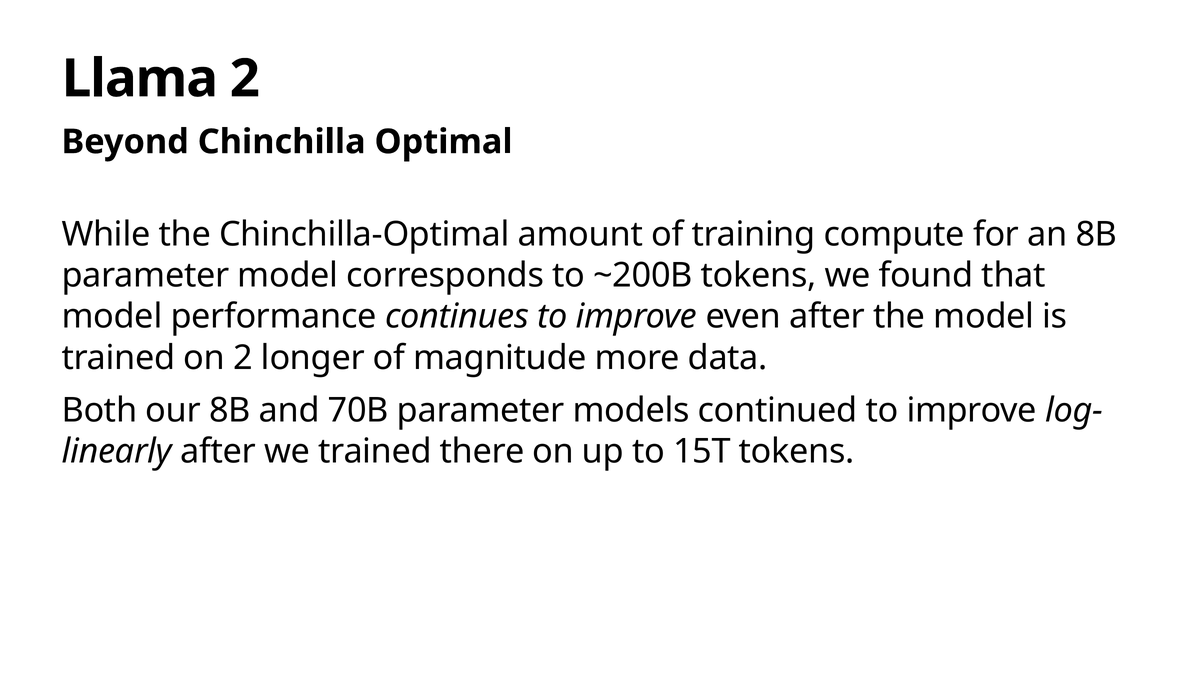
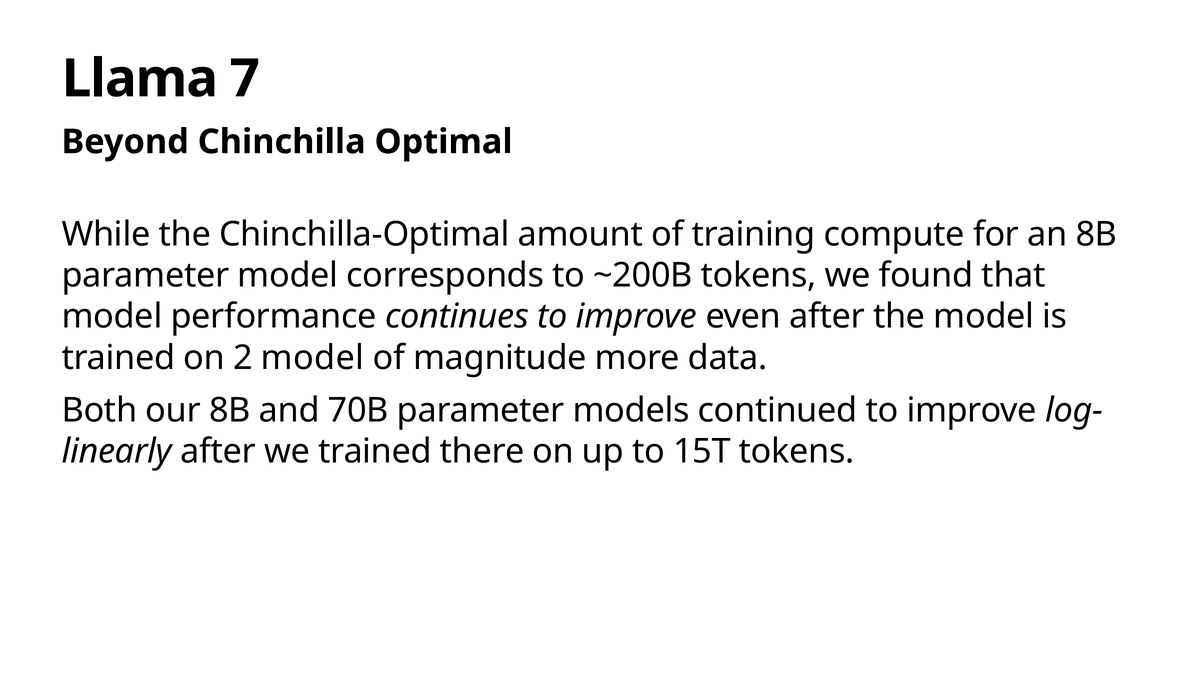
Llama 2: 2 -> 7
2 longer: longer -> model
